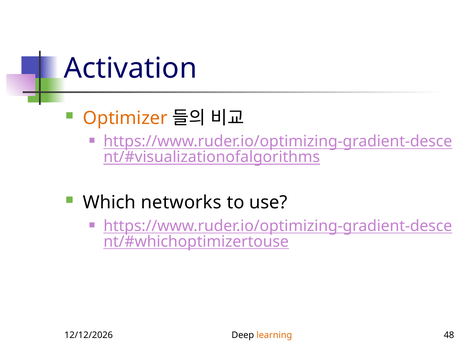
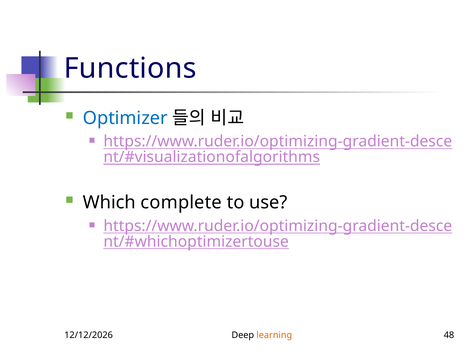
Activation: Activation -> Functions
Optimizer colour: orange -> blue
networks: networks -> complete
